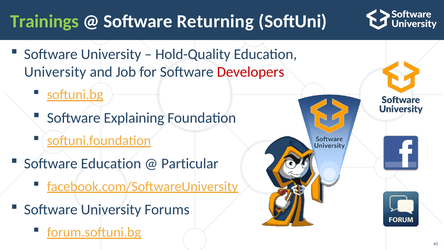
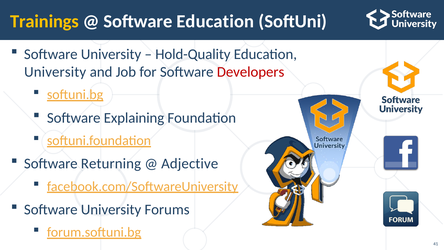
Trainings colour: light green -> yellow
Software Returning: Returning -> Education
Software Education: Education -> Returning
Particular: Particular -> Adjective
